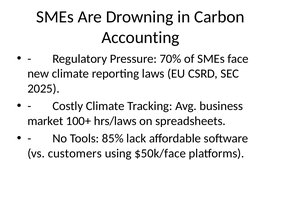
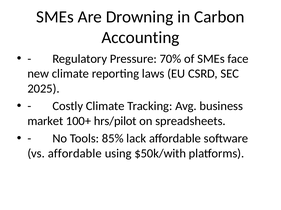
hrs/laws: hrs/laws -> hrs/pilot
vs customers: customers -> affordable
$50k/face: $50k/face -> $50k/with
